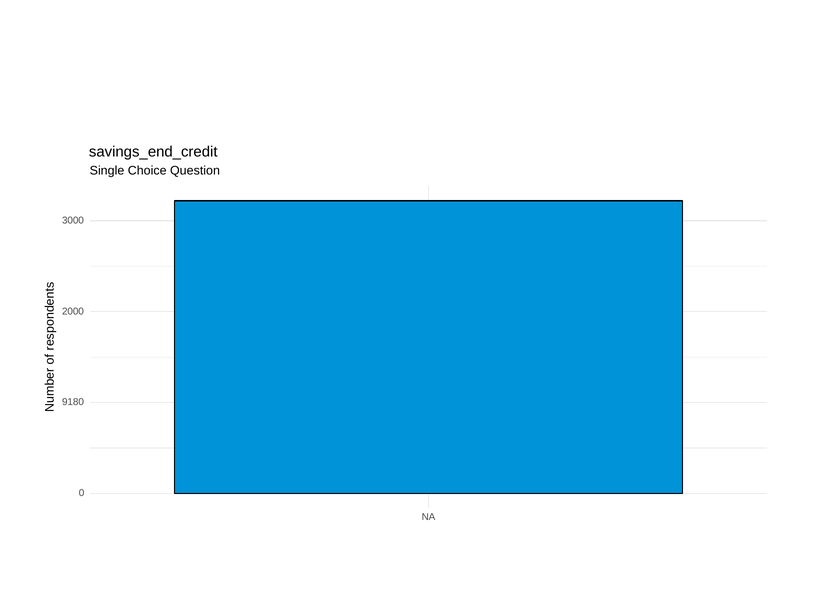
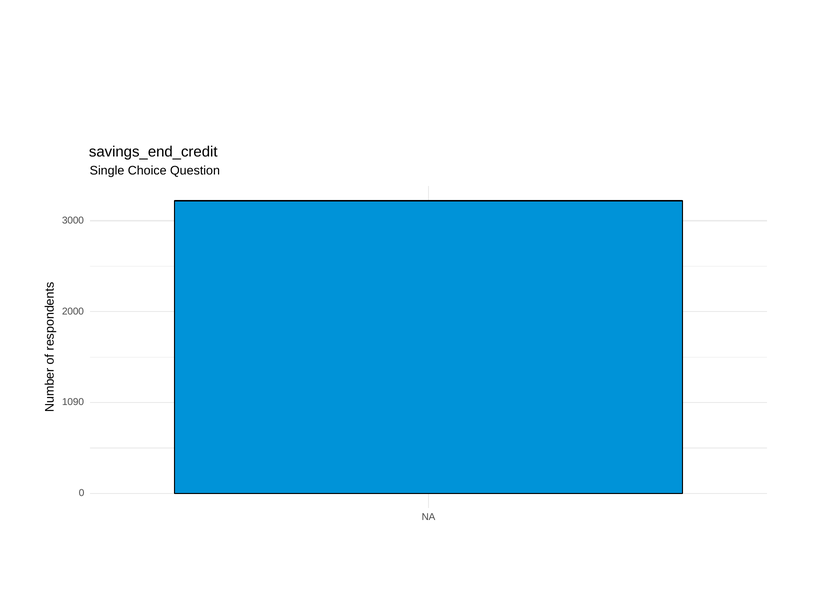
9180: 9180 -> 1090
